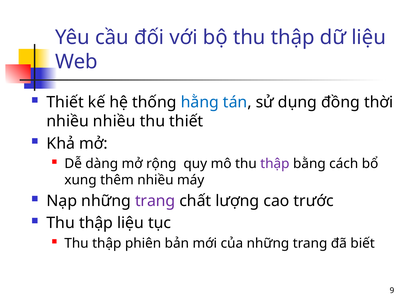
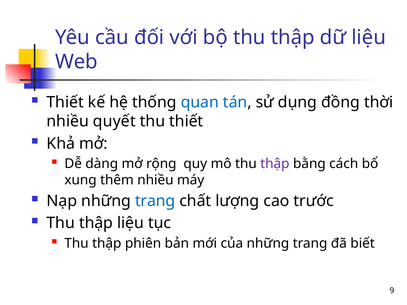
hằng: hằng -> quan
nhiều nhiều: nhiều -> quyết
trang at (155, 201) colour: purple -> blue
